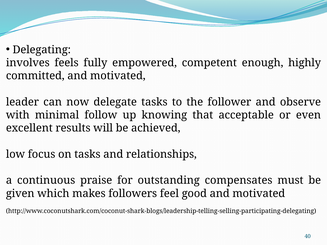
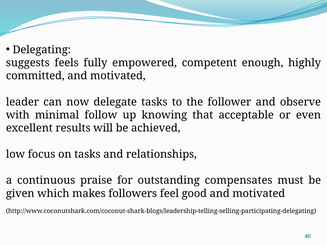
involves: involves -> suggests
